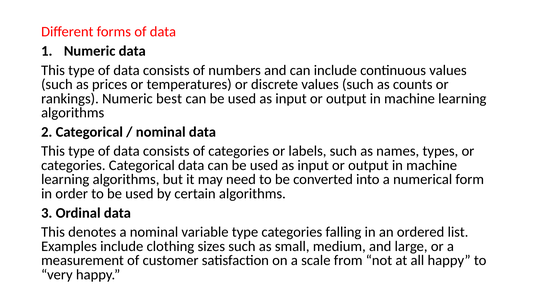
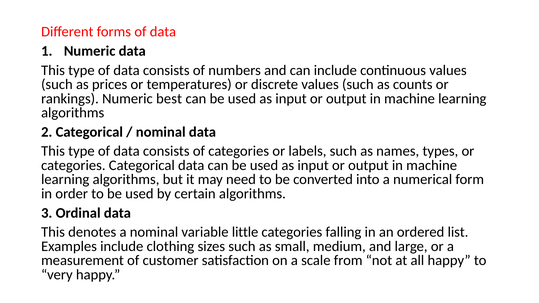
variable type: type -> little
